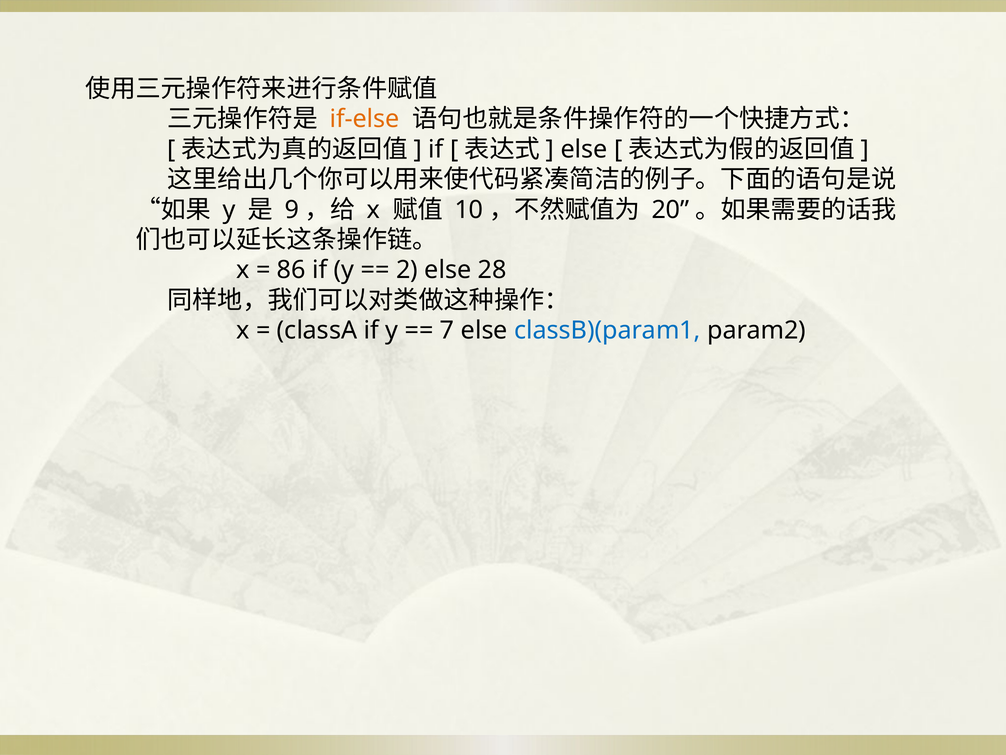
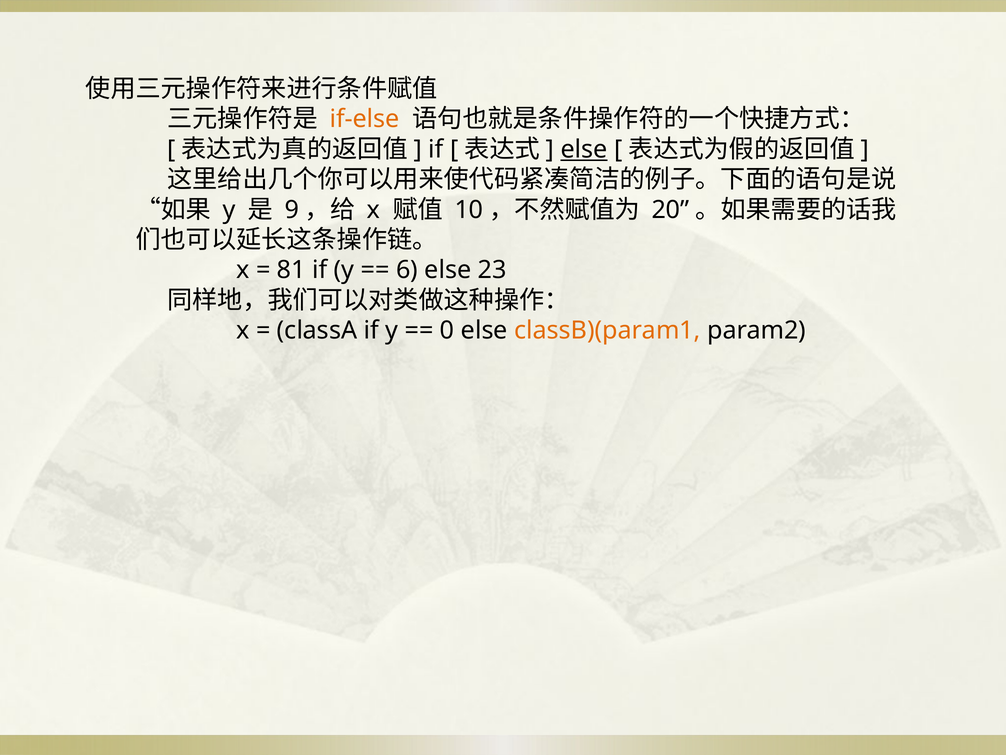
else at (584, 149) underline: none -> present
86: 86 -> 81
2: 2 -> 6
28: 28 -> 23
7: 7 -> 0
classB)(param1 colour: blue -> orange
